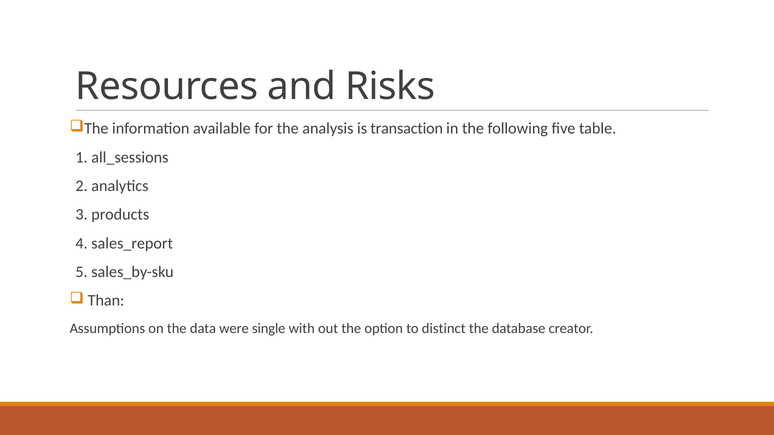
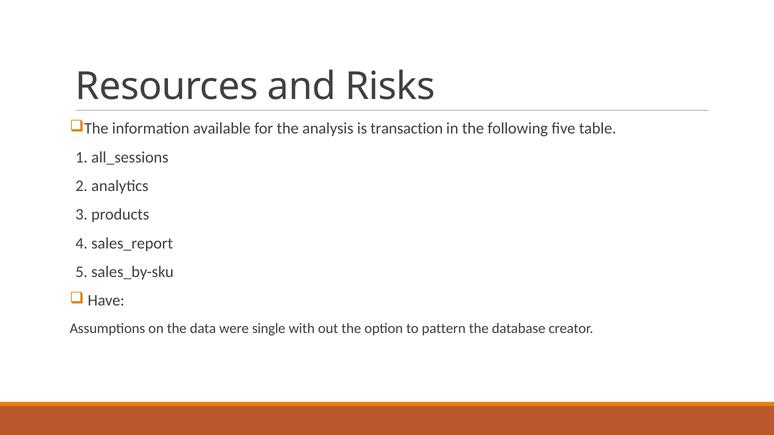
Than: Than -> Have
distinct: distinct -> pattern
